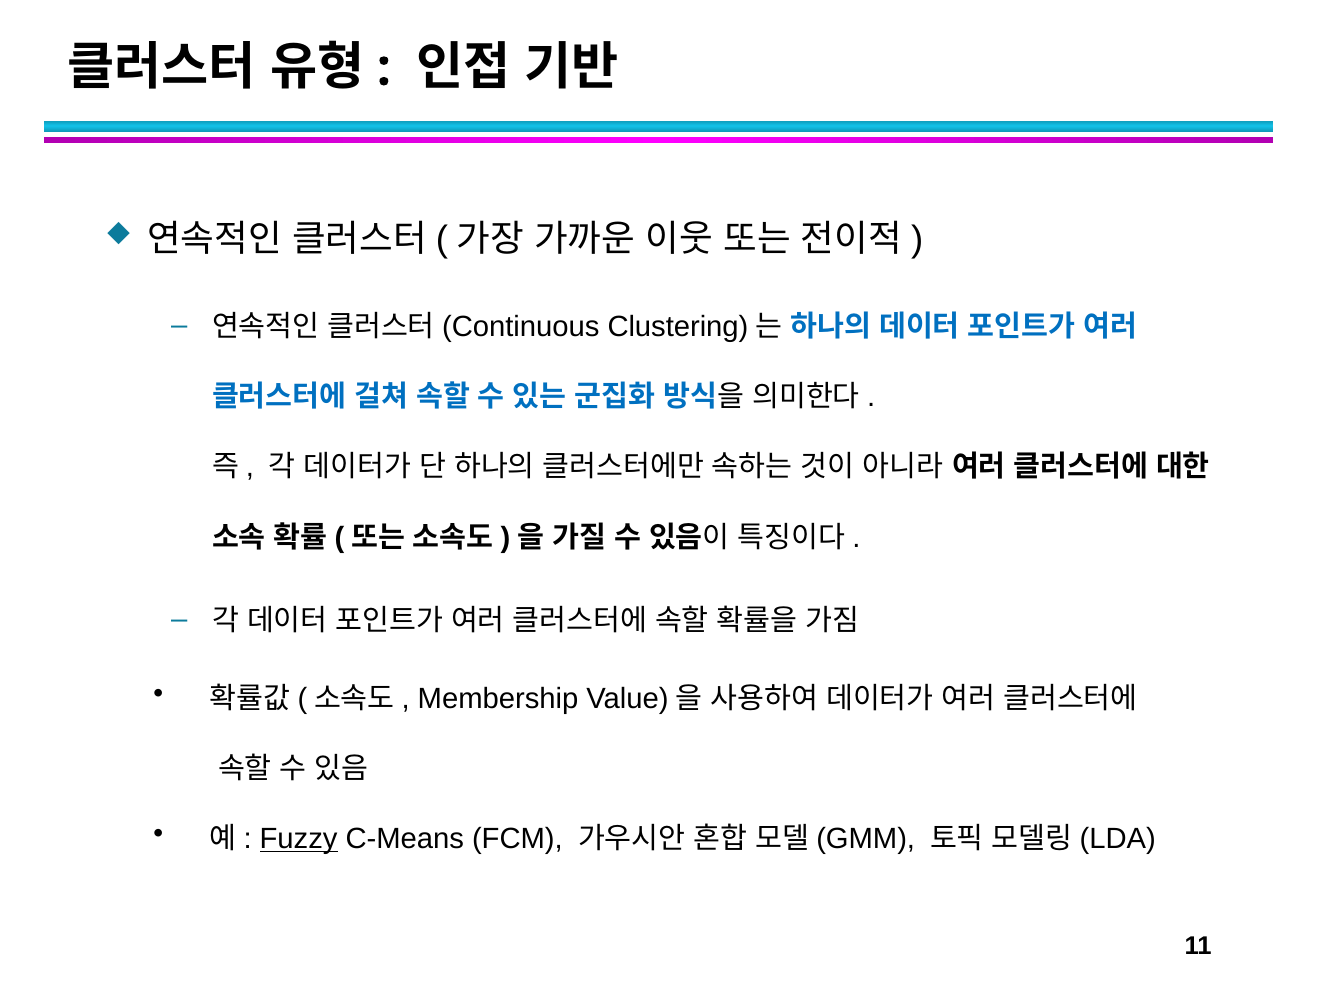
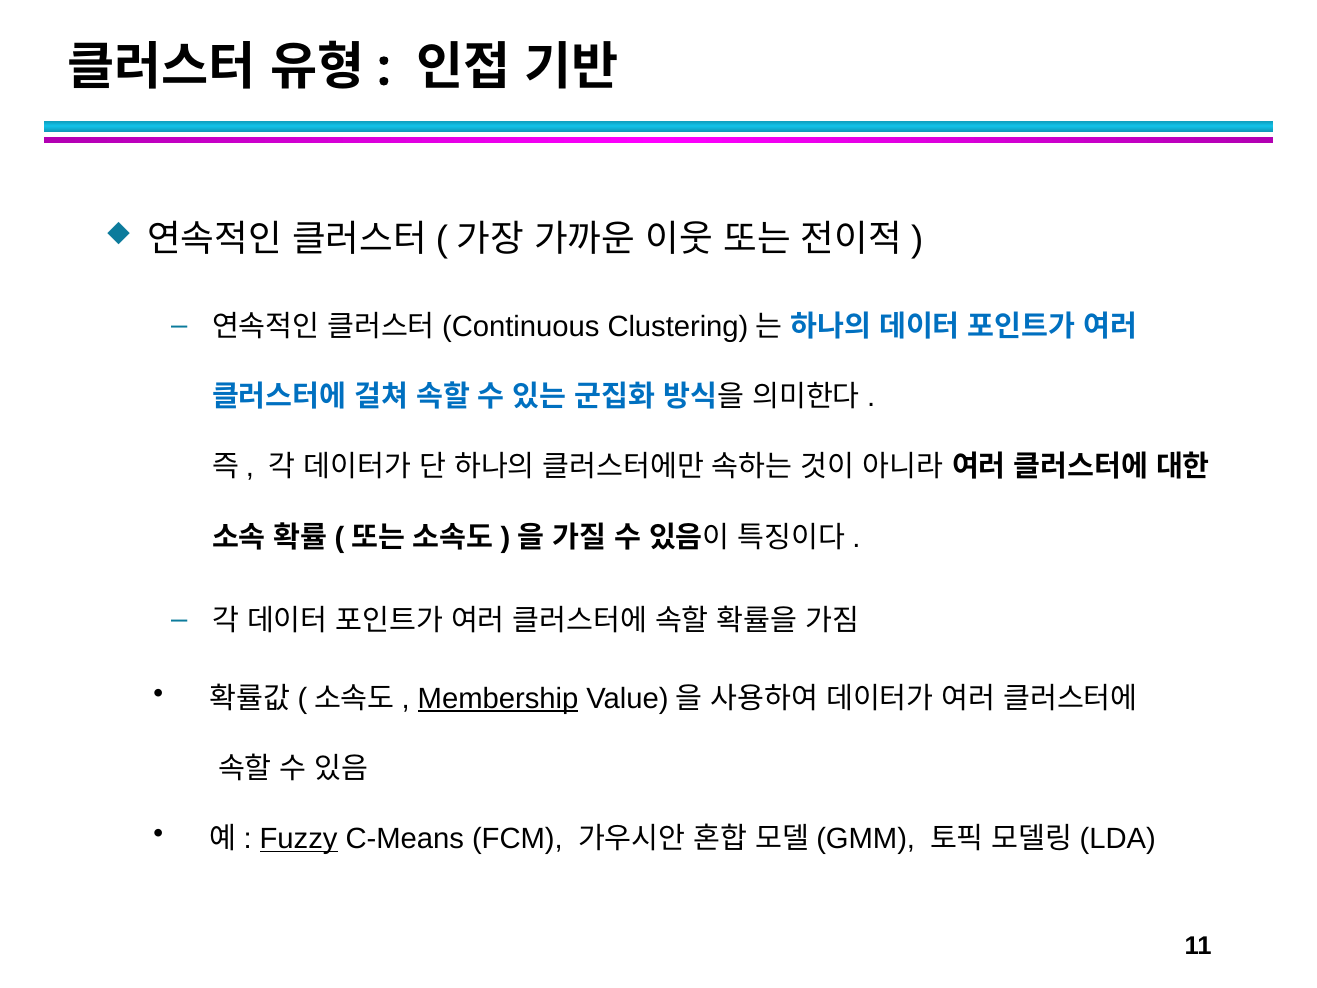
Membership underline: none -> present
